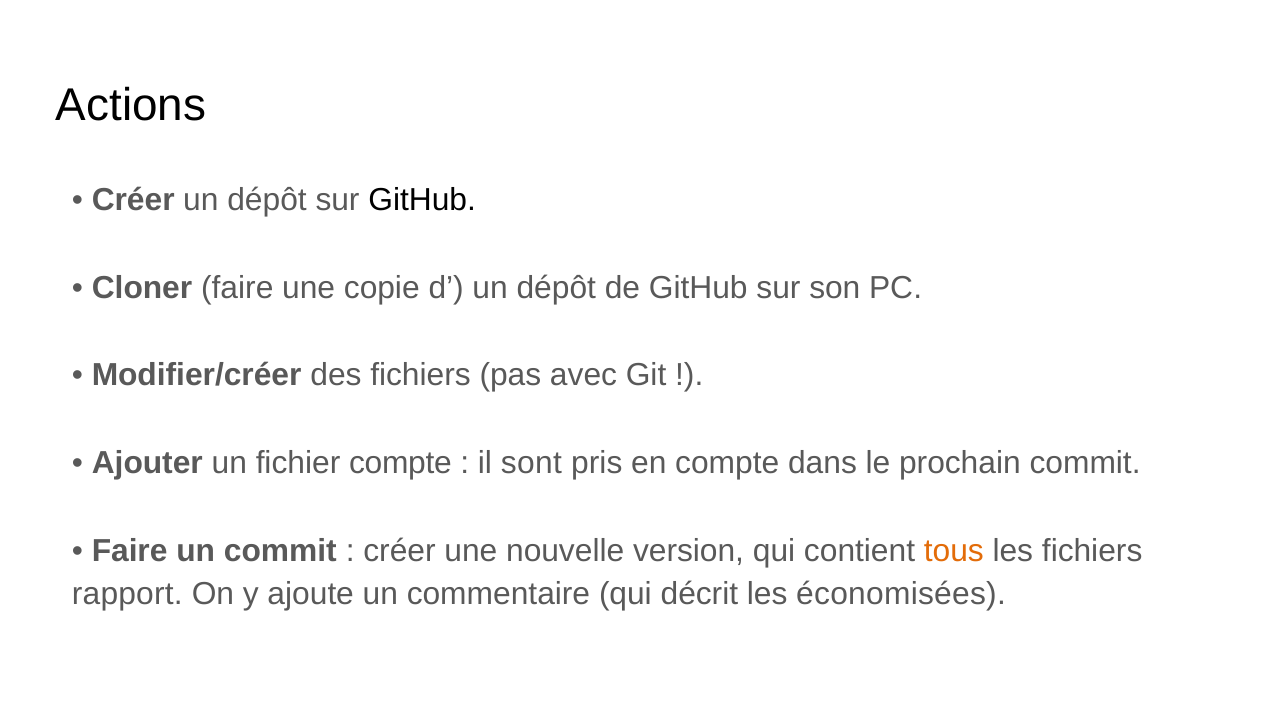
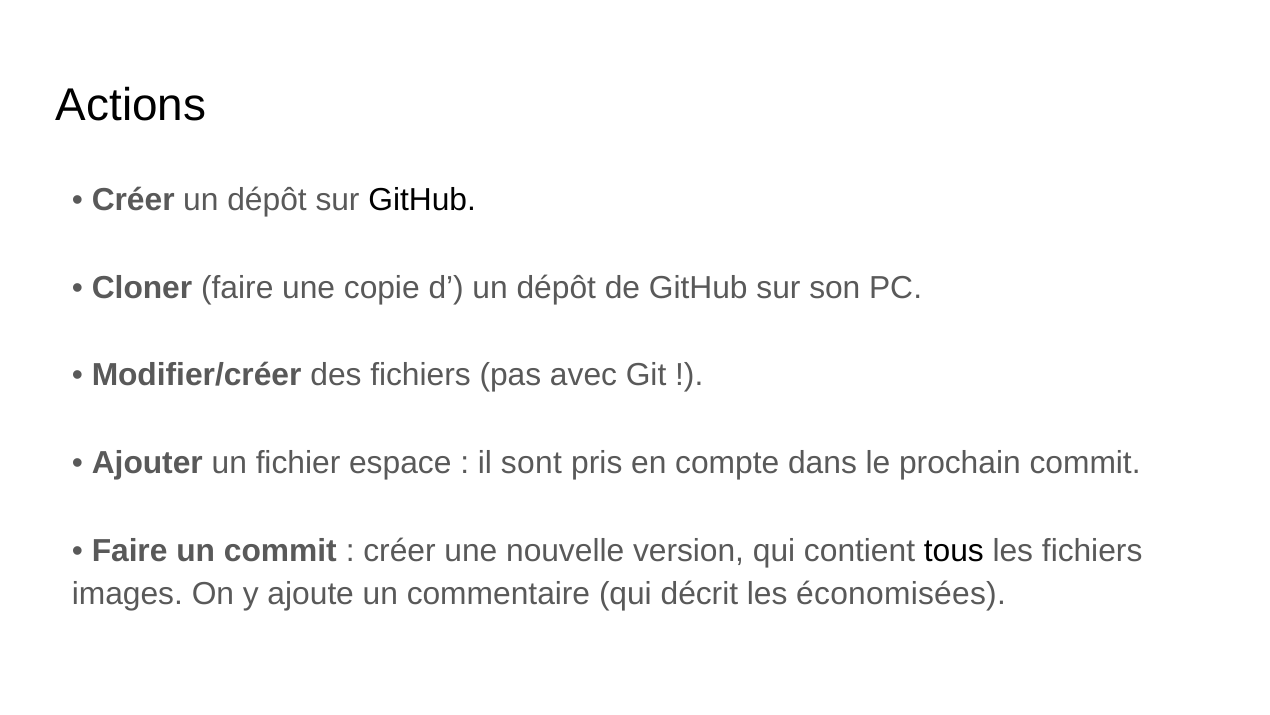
fichier compte: compte -> espace
tous colour: orange -> black
rapport: rapport -> images
